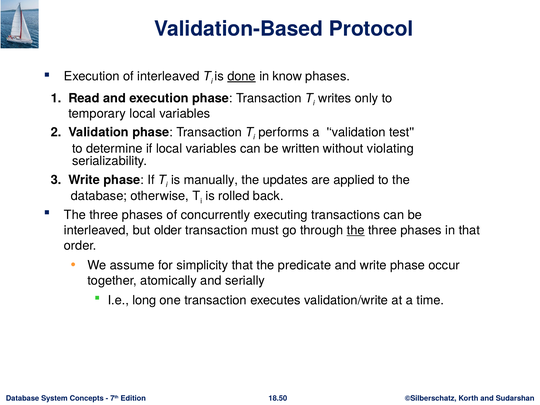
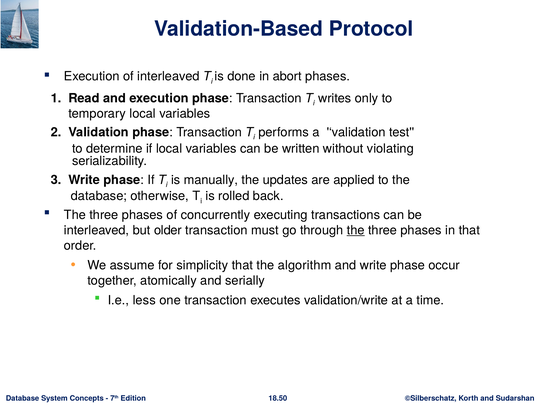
done underline: present -> none
know: know -> abort
predicate: predicate -> algorithm
long: long -> less
